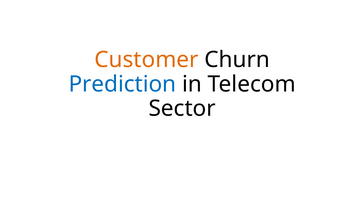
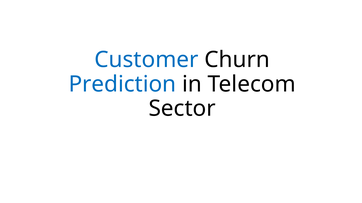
Customer colour: orange -> blue
